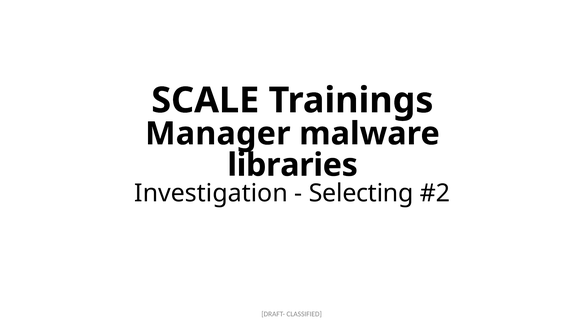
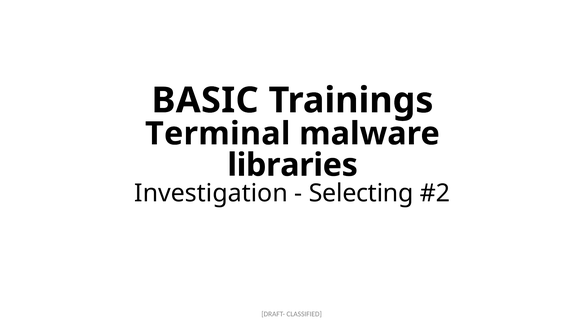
SCALE: SCALE -> BASIC
Manager: Manager -> Terminal
